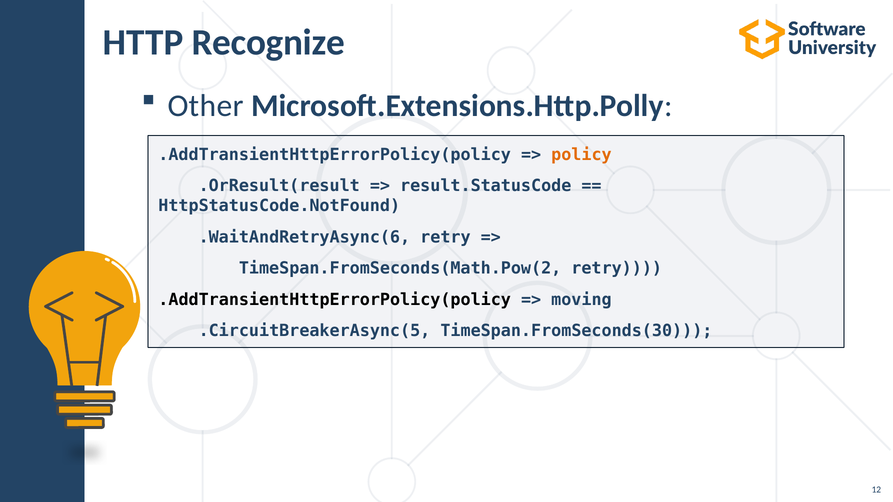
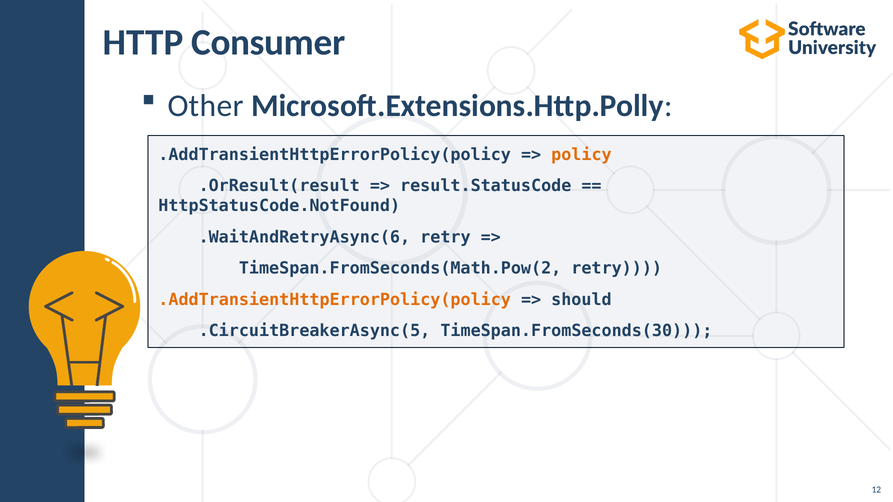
Recognize: Recognize -> Consumer
.AddTransientHttpErrorPolicy(policy at (335, 300) colour: black -> orange
moving: moving -> should
